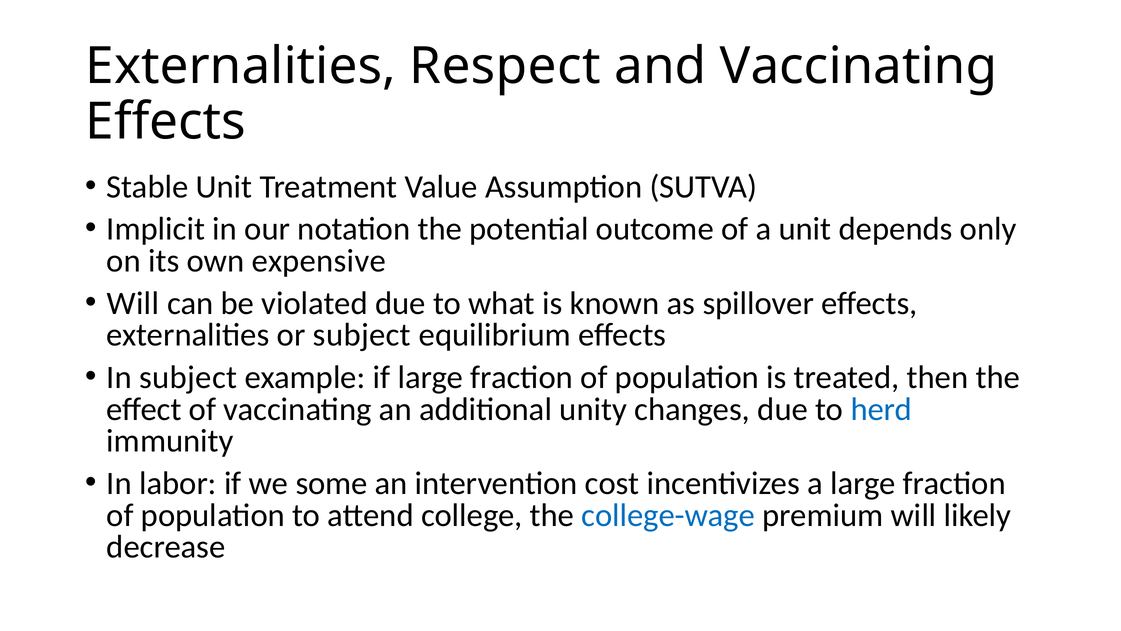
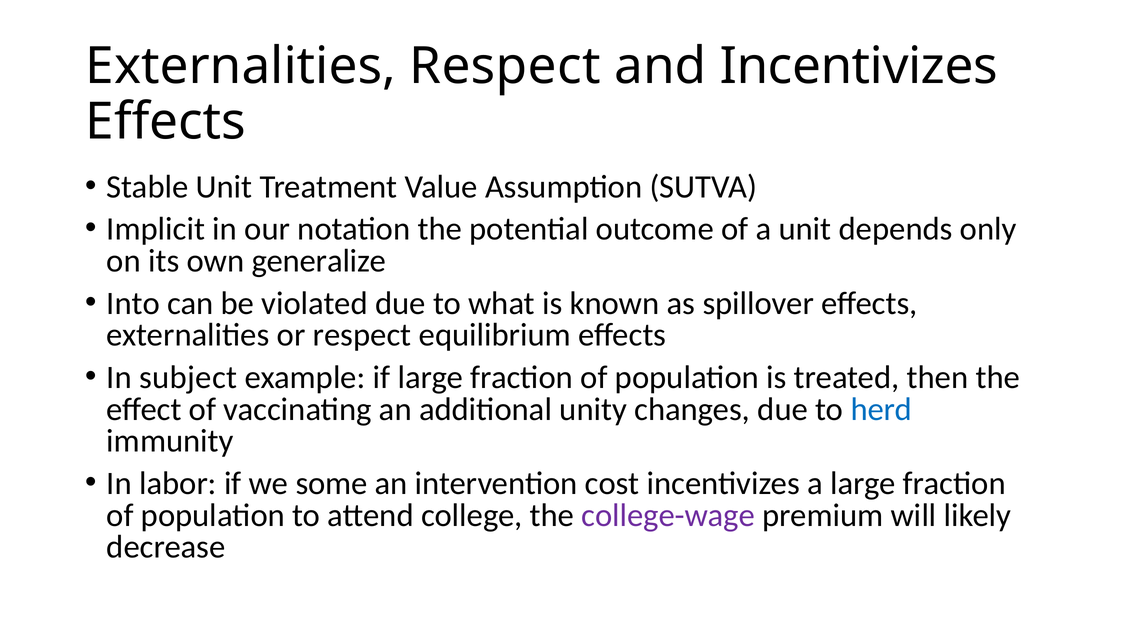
and Vaccinating: Vaccinating -> Incentivizes
expensive: expensive -> generalize
Will at (133, 303): Will -> Into
or subject: subject -> respect
college-wage colour: blue -> purple
